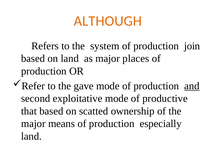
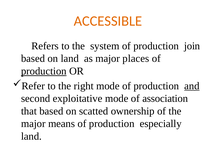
ALTHOUGH: ALTHOUGH -> ACCESSIBLE
production at (44, 71) underline: none -> present
gave: gave -> right
productive: productive -> association
